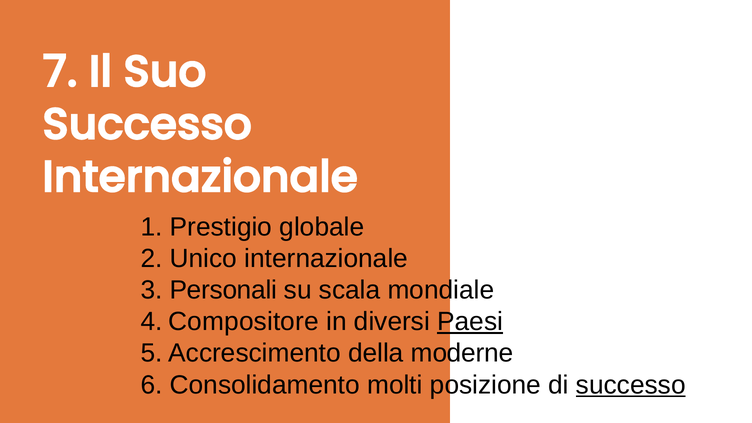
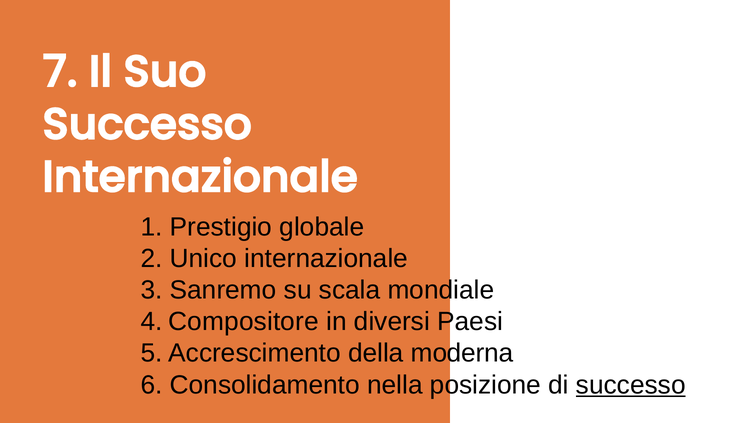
Personali: Personali -> Sanremo
Paesi underline: present -> none
moderne: moderne -> moderna
molti: molti -> nella
